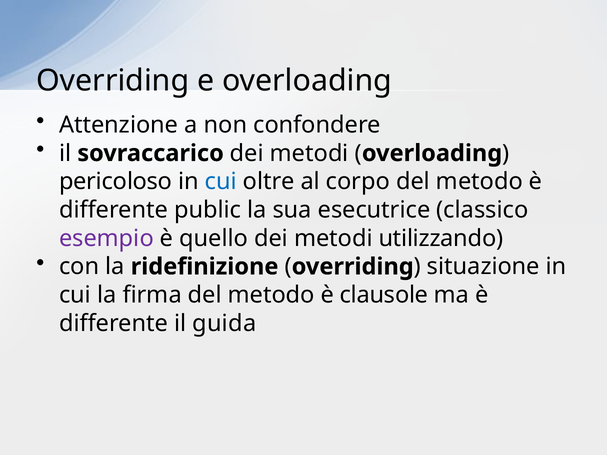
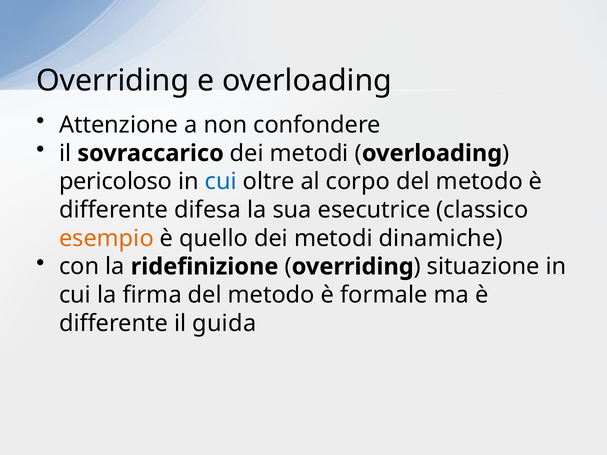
public: public -> difesa
esempio colour: purple -> orange
utilizzando: utilizzando -> dinamiche
clausole: clausole -> formale
